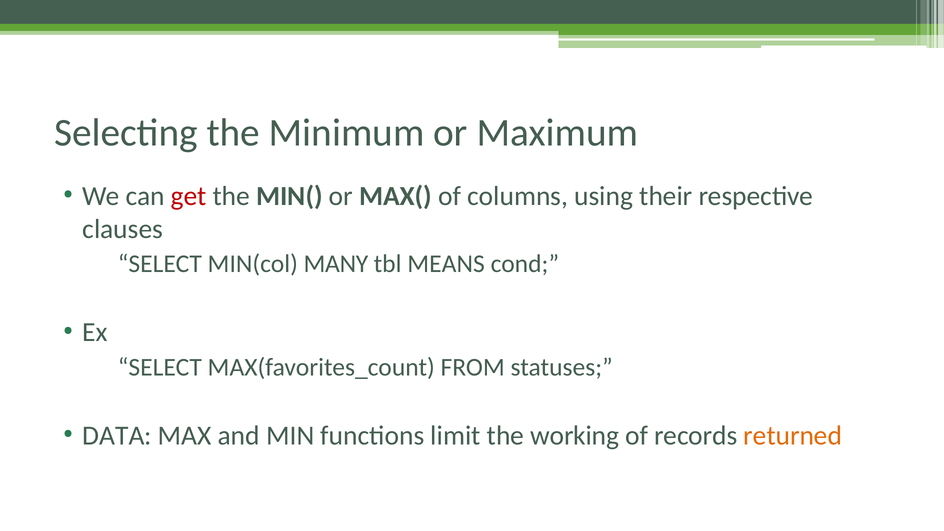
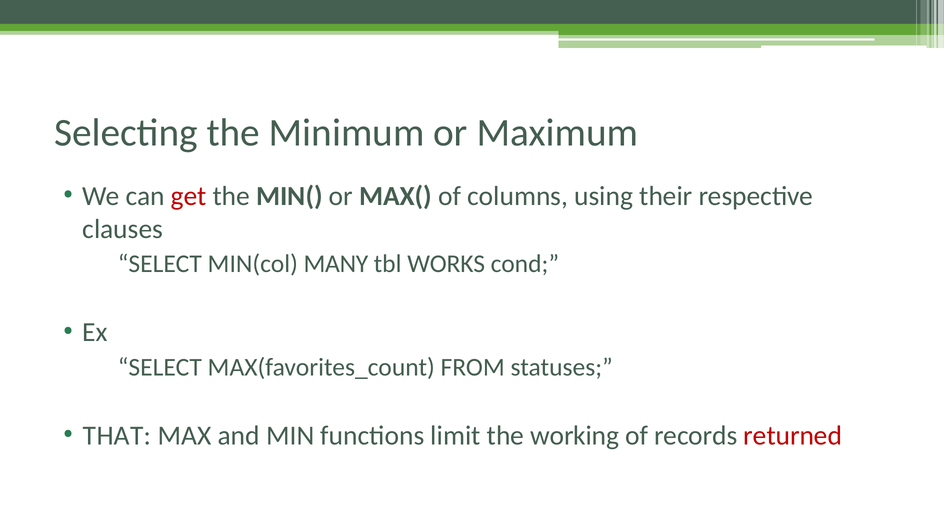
MEANS: MEANS -> WORKS
DATA: DATA -> THAT
returned colour: orange -> red
